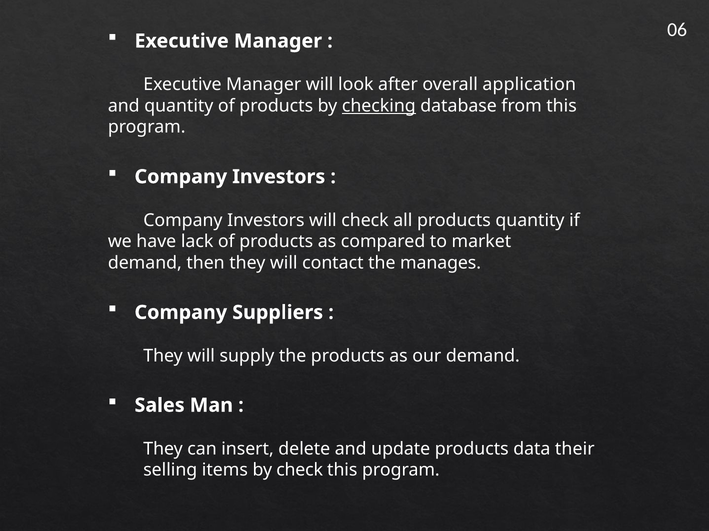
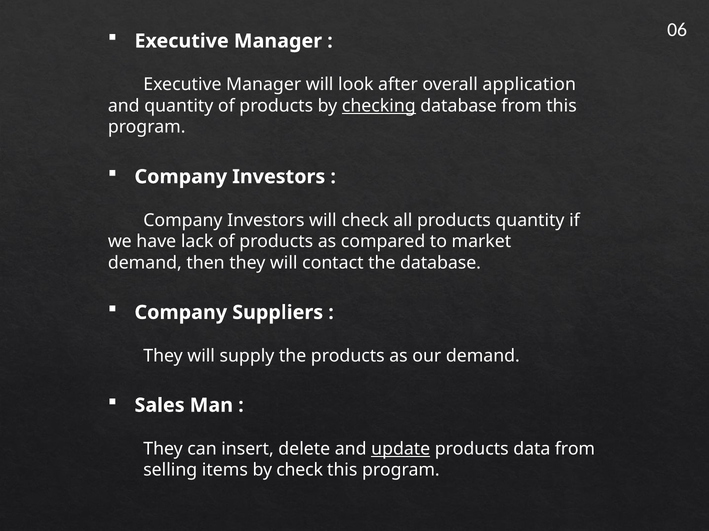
the manages: manages -> database
update underline: none -> present
data their: their -> from
